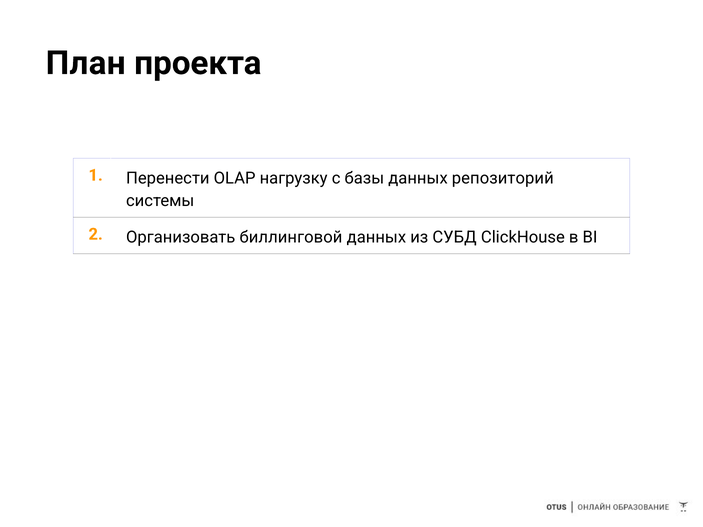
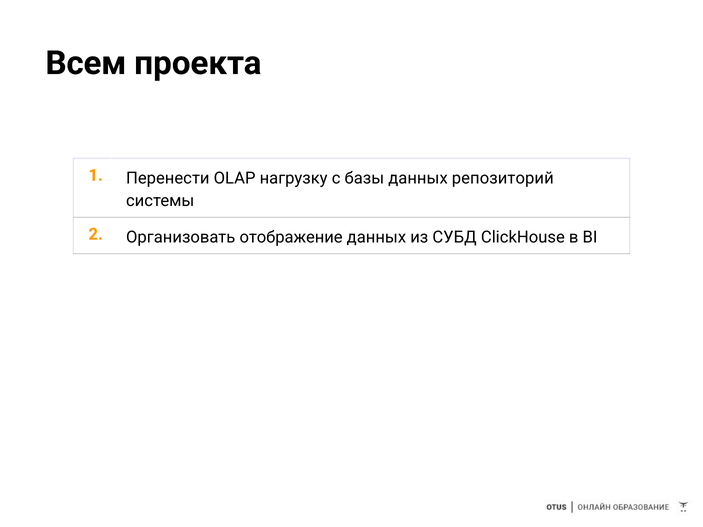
План: План -> Всем
биллинговой: биллинговой -> отображение
